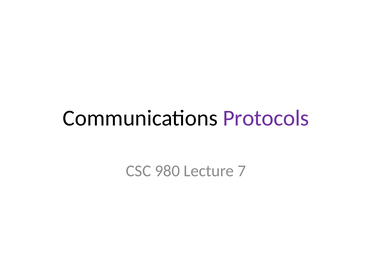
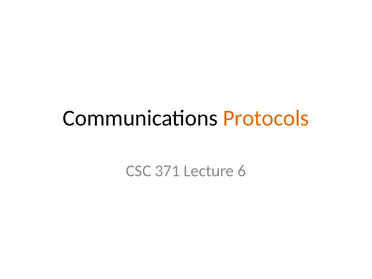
Protocols colour: purple -> orange
980: 980 -> 371
7: 7 -> 6
